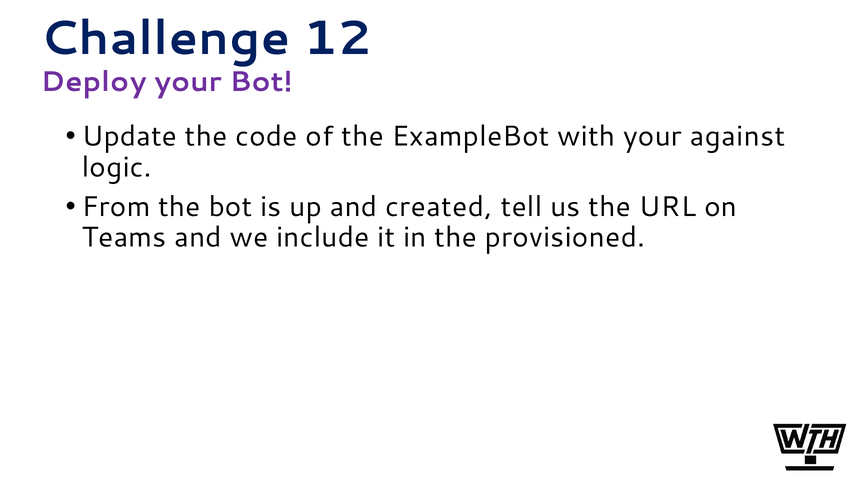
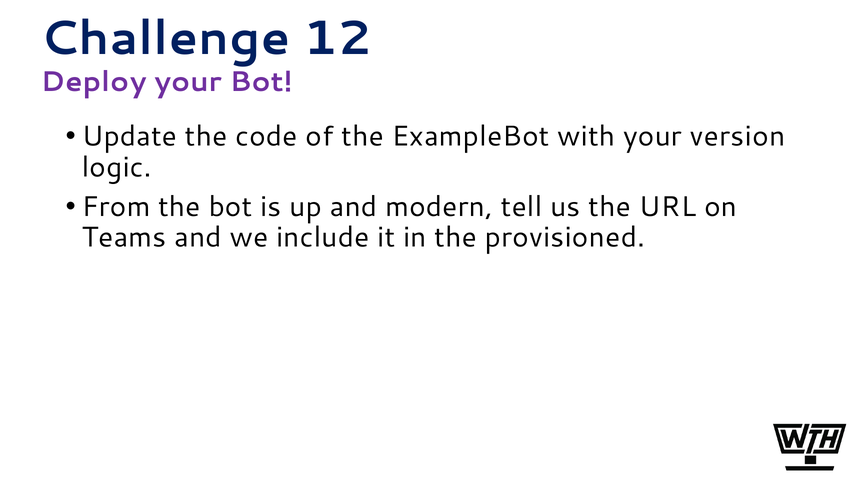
against: against -> version
created: created -> modern
